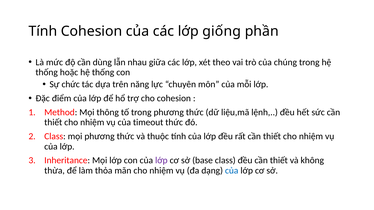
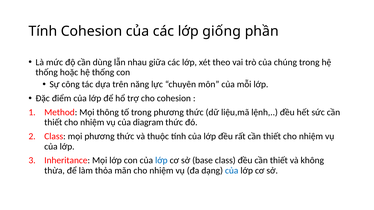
chức: chức -> công
timeout: timeout -> diagram
lớp at (161, 161) colour: purple -> blue
